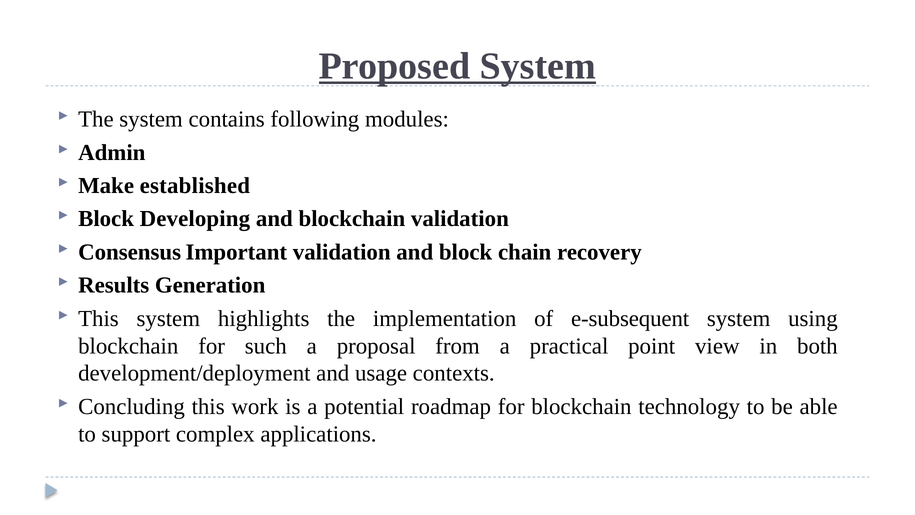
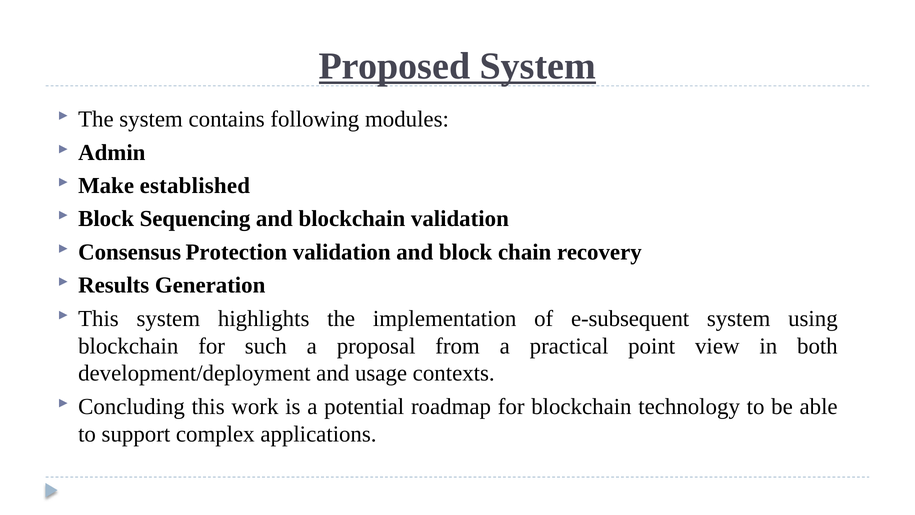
Developing: Developing -> Sequencing
Important: Important -> Protection
